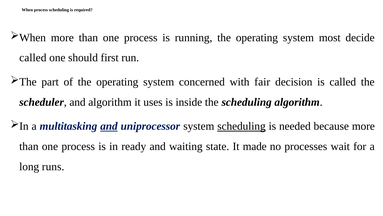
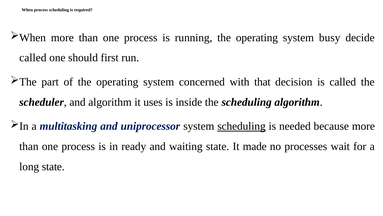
most: most -> busy
fair: fair -> that
and at (109, 126) underline: present -> none
long runs: runs -> state
